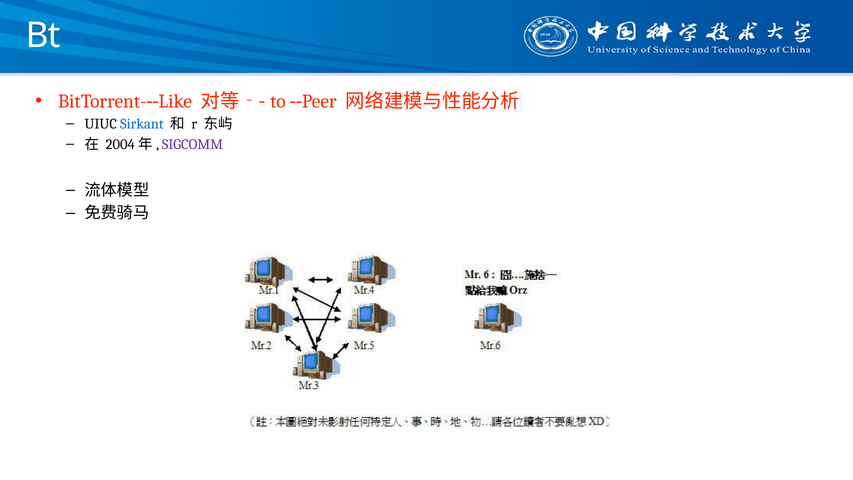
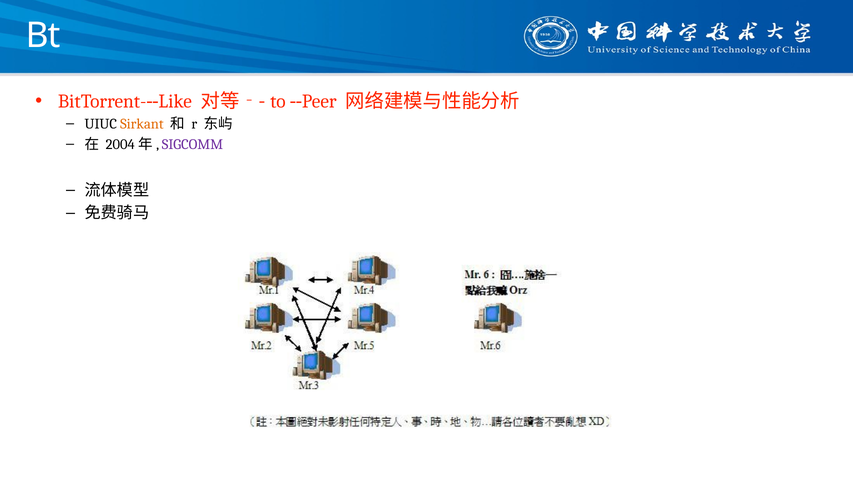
Sirkant colour: blue -> orange
